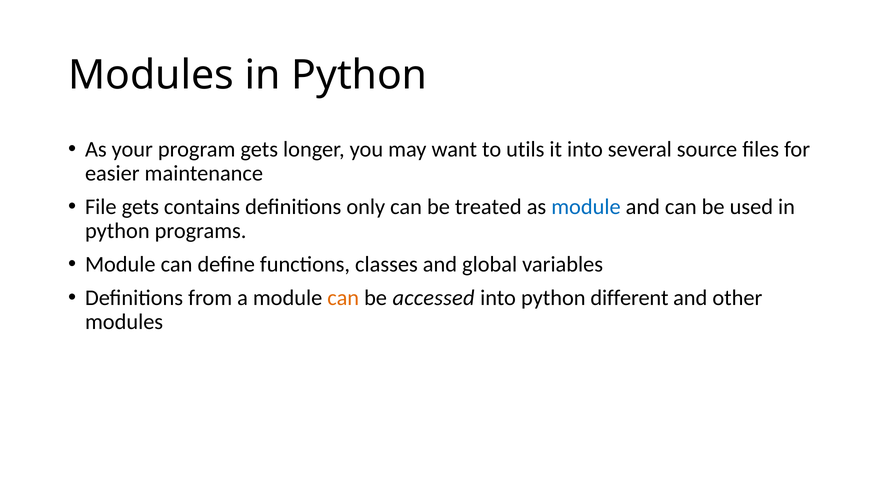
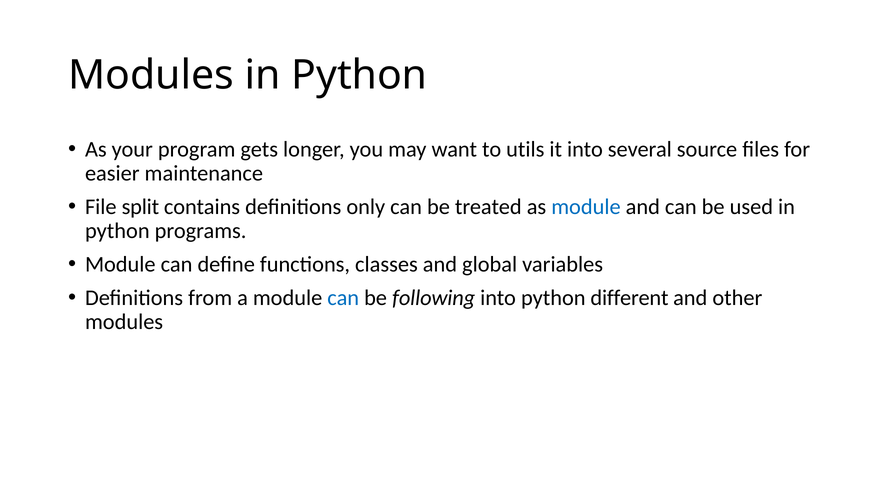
File gets: gets -> split
can at (343, 298) colour: orange -> blue
accessed: accessed -> following
